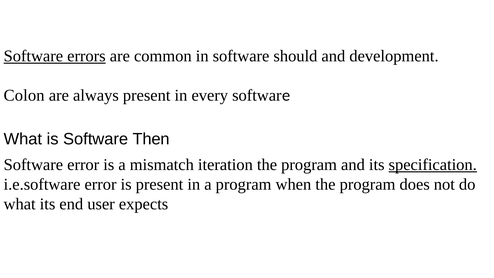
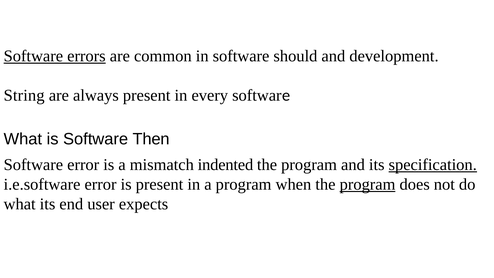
Colon: Colon -> String
iteration: iteration -> indented
program at (368, 184) underline: none -> present
